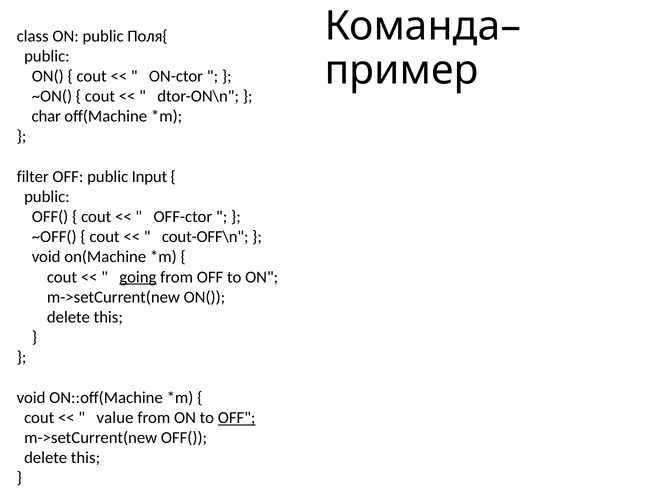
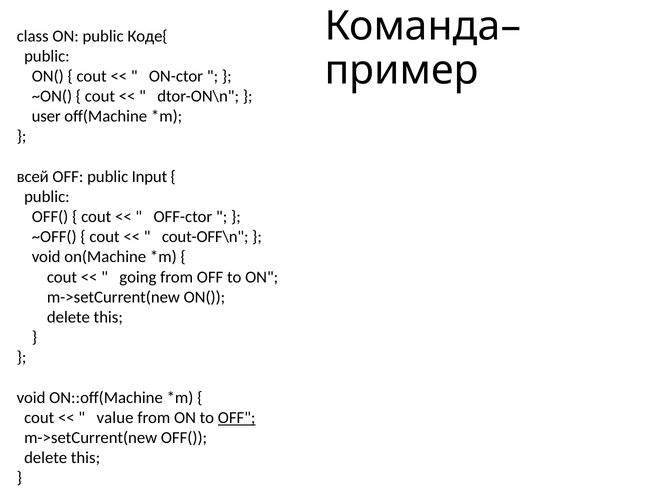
Поля{: Поля{ -> Коде{
char: char -> user
filter: filter -> всей
going underline: present -> none
